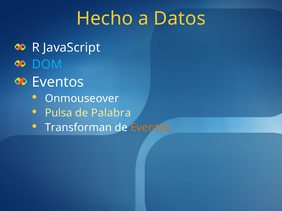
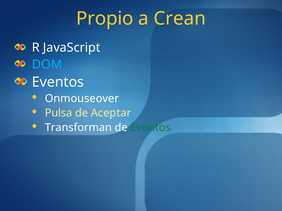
Hecho: Hecho -> Propio
Datos: Datos -> Crean
Palabra: Palabra -> Aceptar
Eventos at (151, 128) colour: orange -> green
